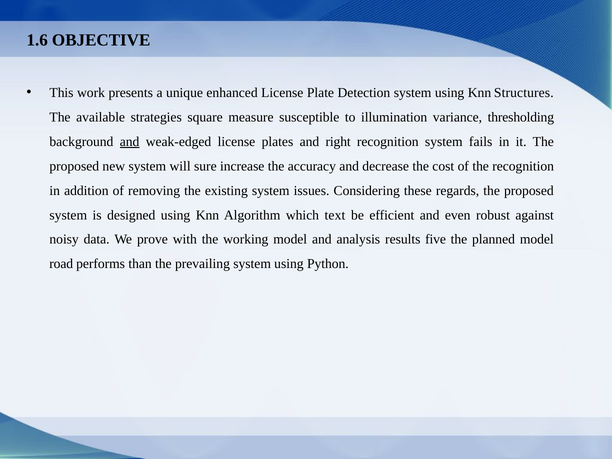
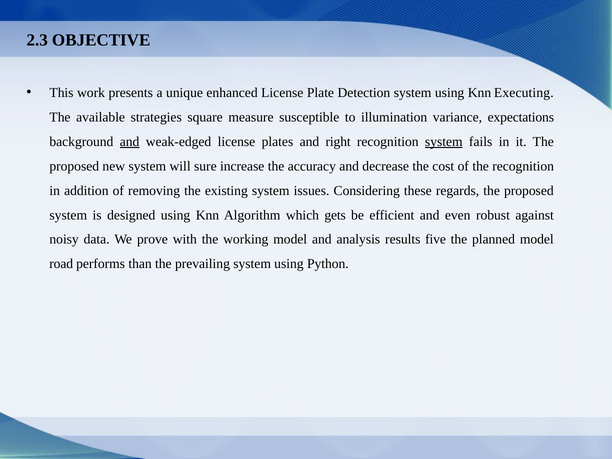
1.6: 1.6 -> 2.3
Structures: Structures -> Executing
thresholding: thresholding -> expectations
system at (444, 142) underline: none -> present
text: text -> gets
